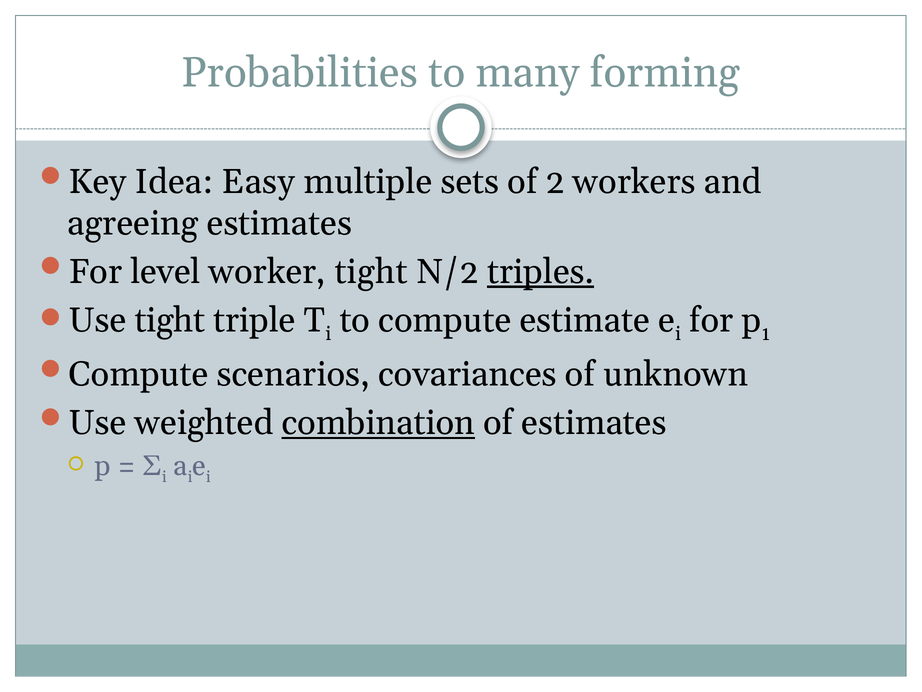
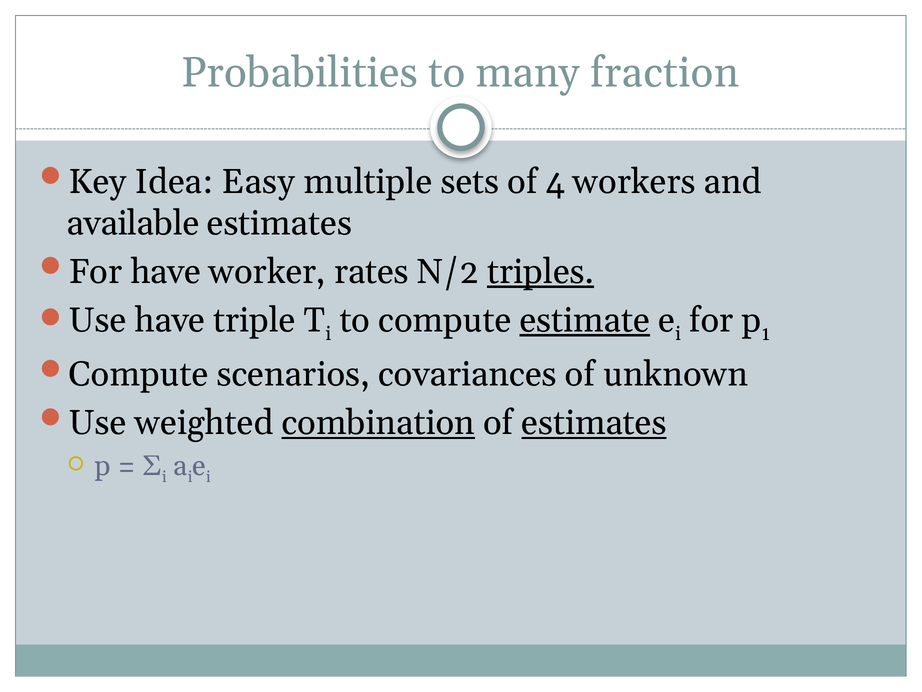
forming: forming -> fraction
2: 2 -> 4
agreeing: agreeing -> available
For level: level -> have
worker tight: tight -> rates
Use tight: tight -> have
estimate underline: none -> present
estimates at (594, 423) underline: none -> present
